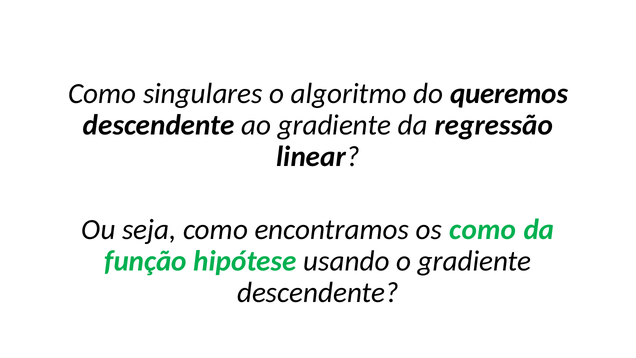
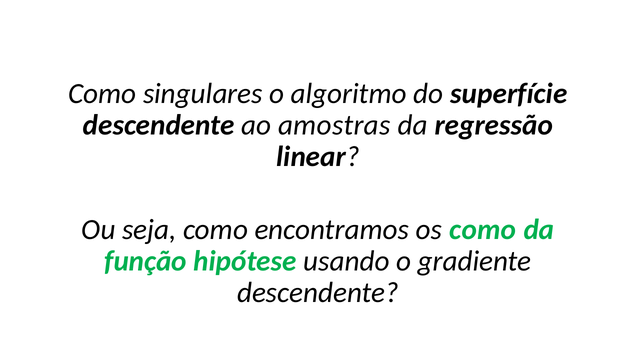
queremos: queremos -> superfície
ao gradiente: gradiente -> amostras
